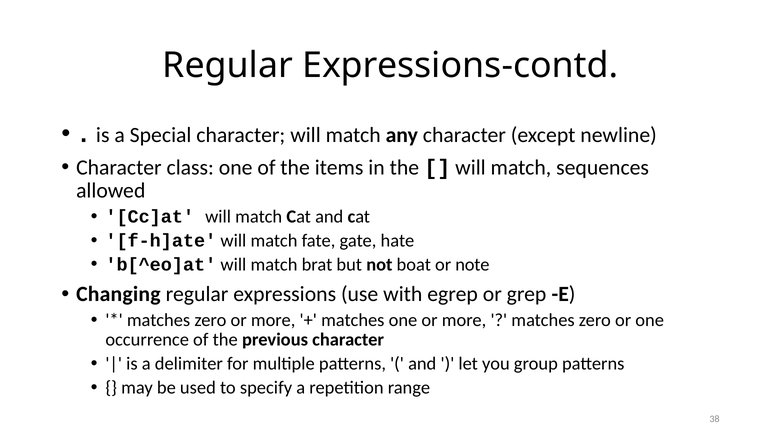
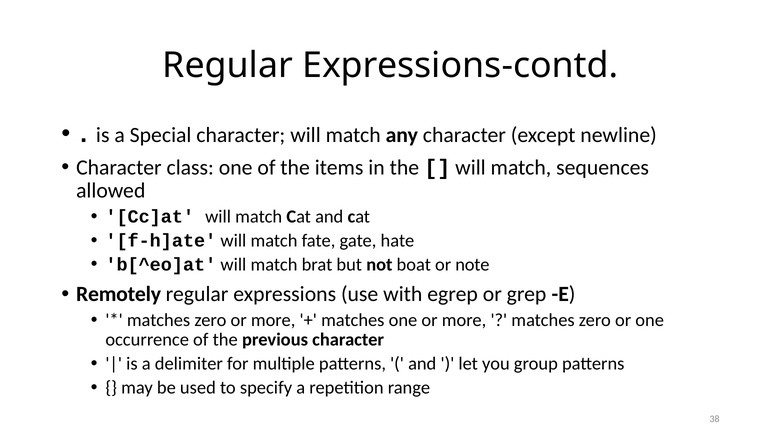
Changing: Changing -> Remotely
